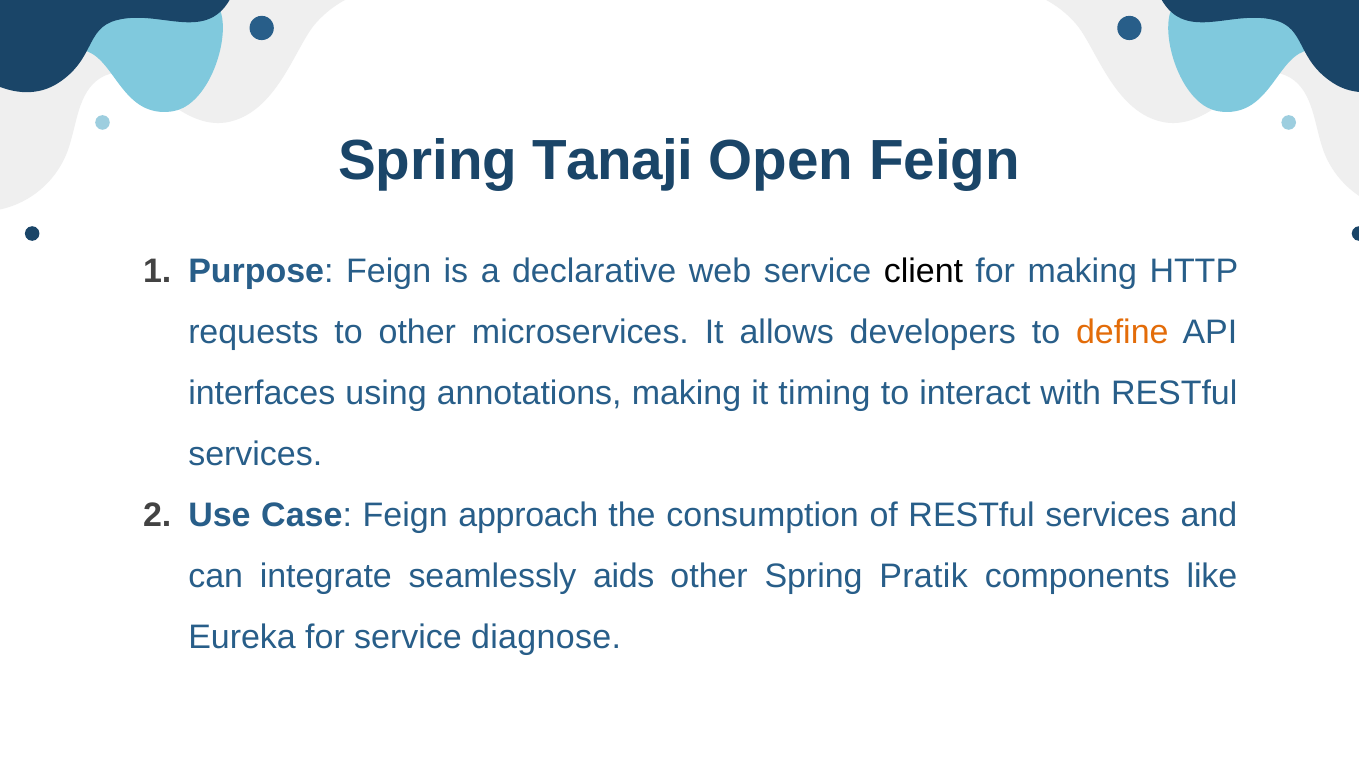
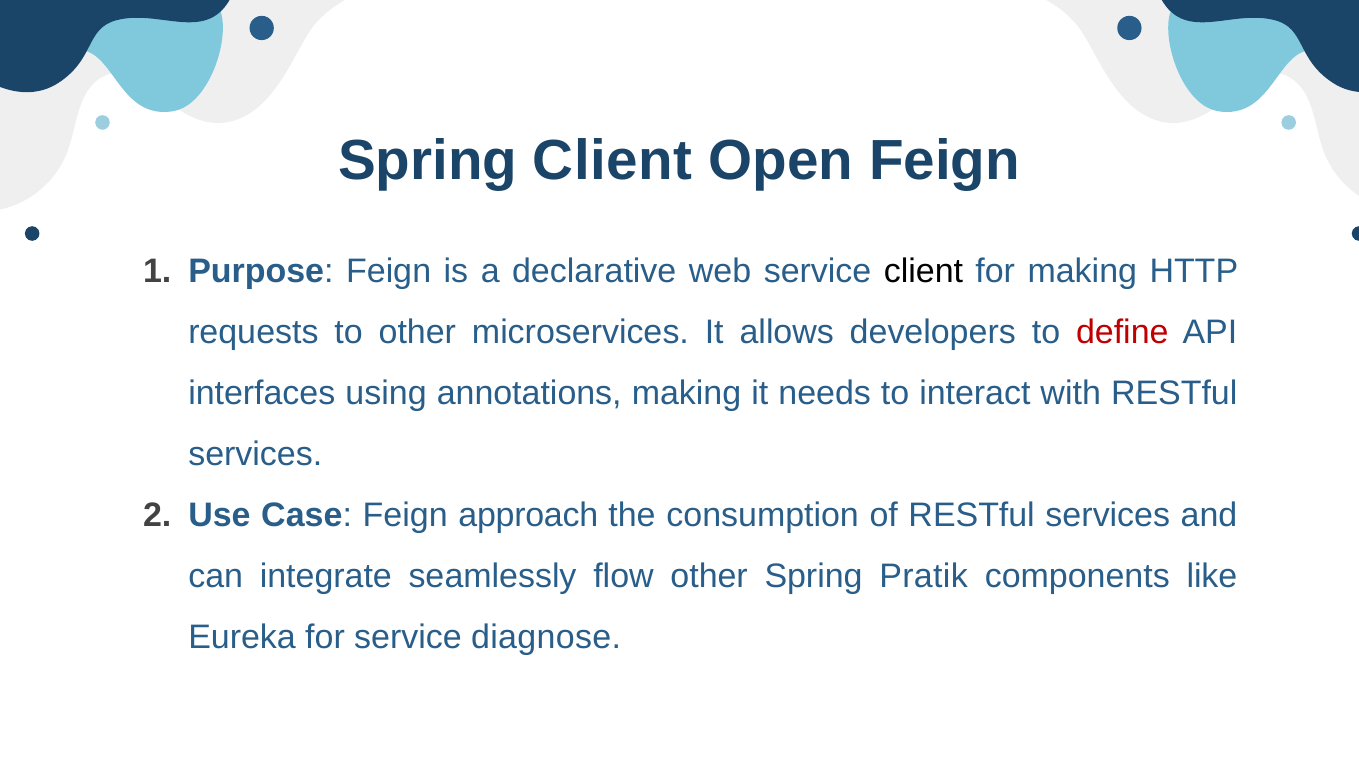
Spring Tanaji: Tanaji -> Client
define colour: orange -> red
timing: timing -> needs
aids: aids -> flow
